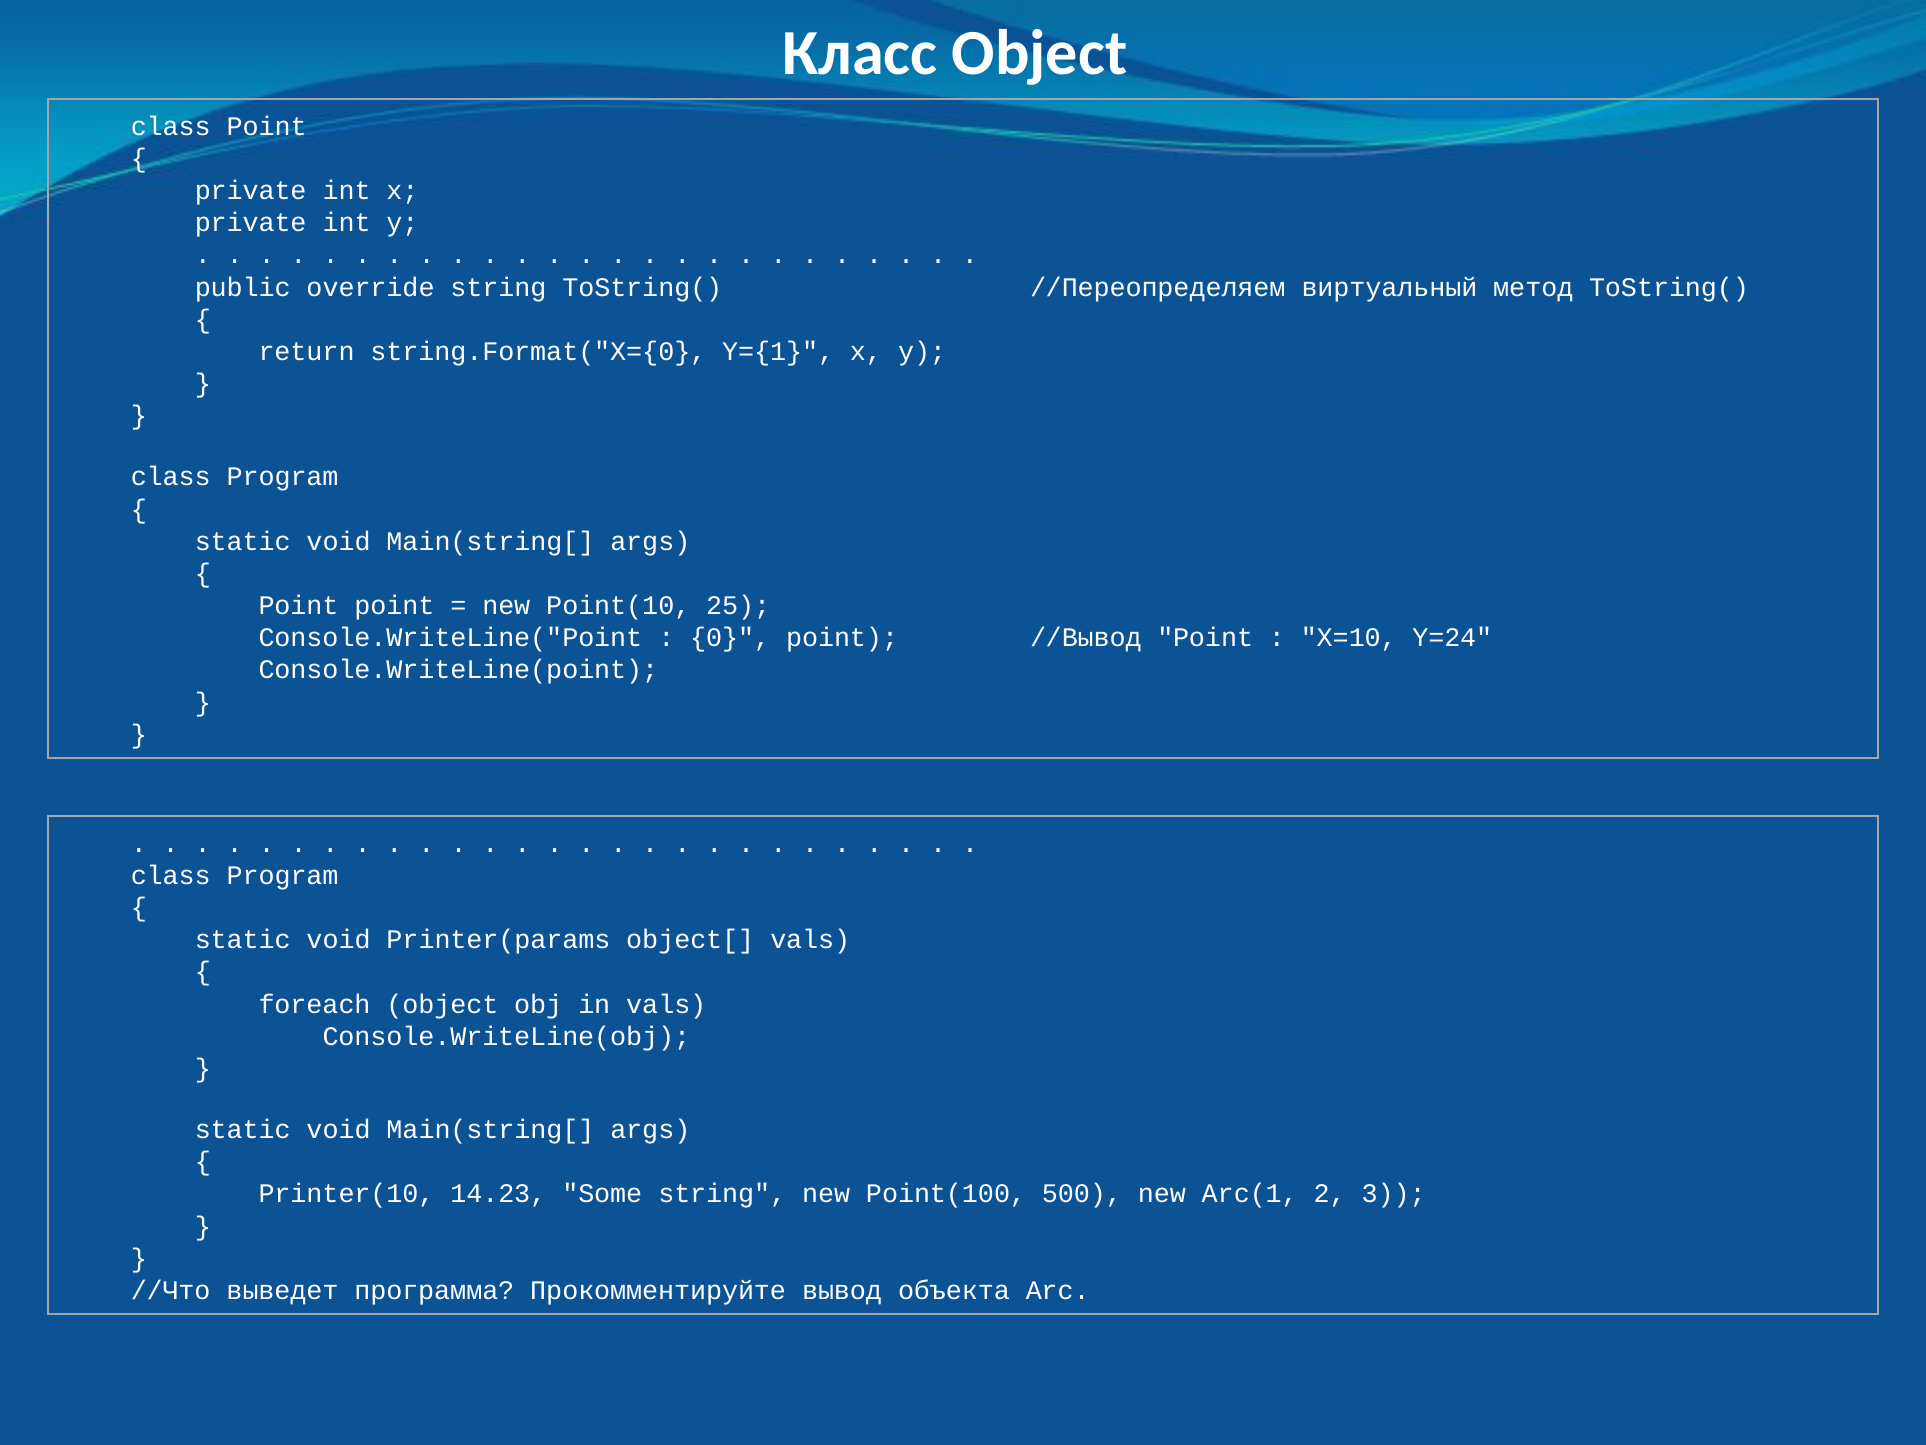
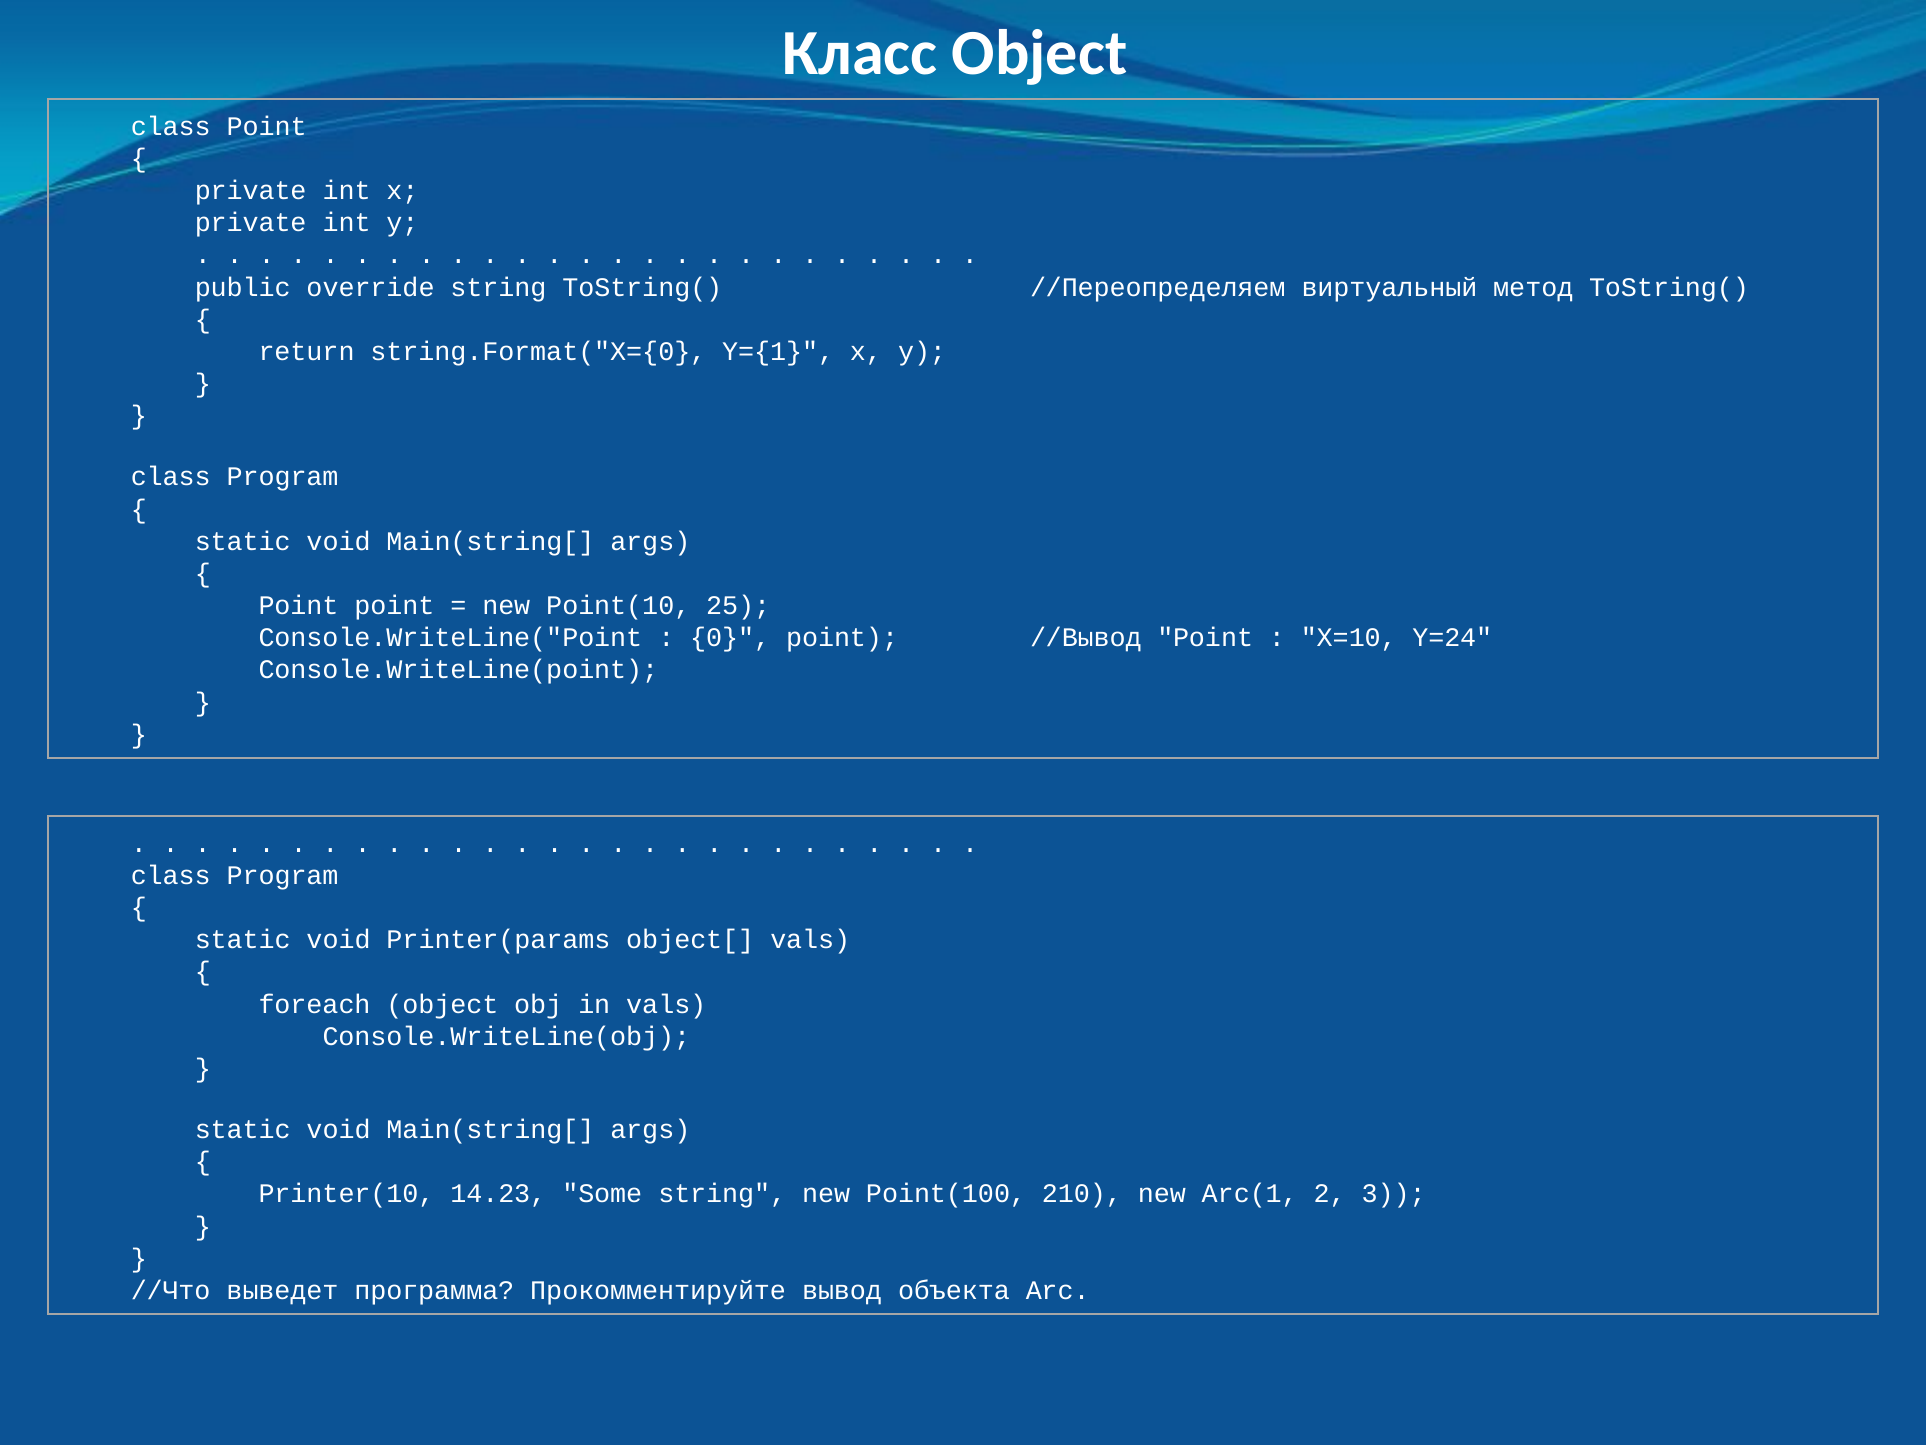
500: 500 -> 210
